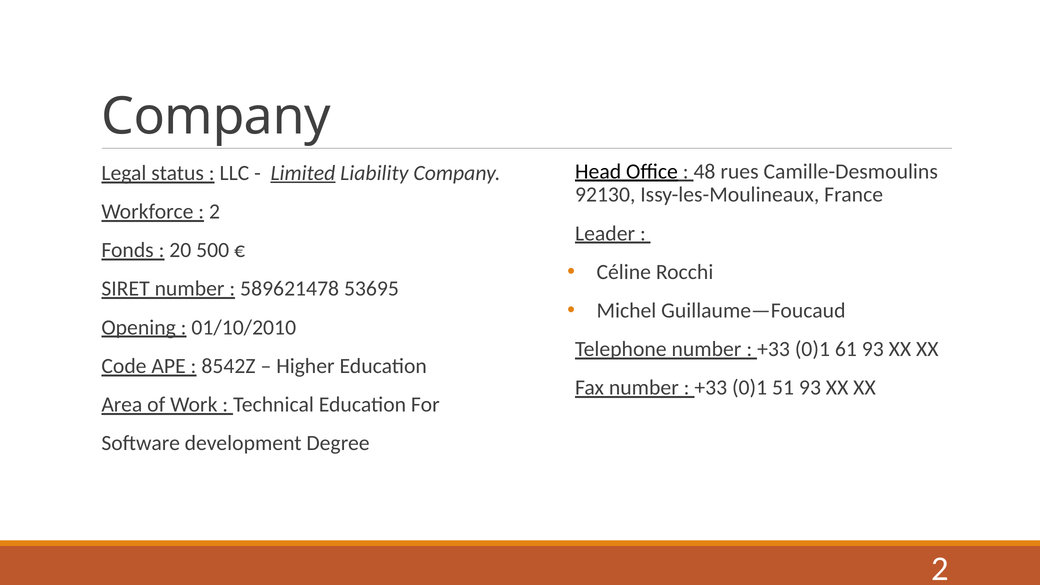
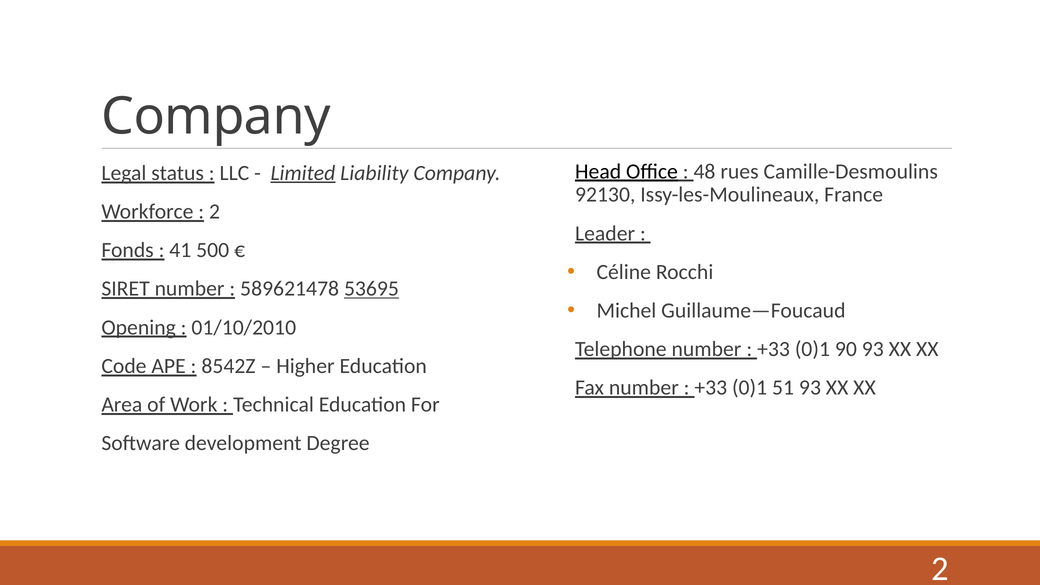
20: 20 -> 41
53695 underline: none -> present
61: 61 -> 90
